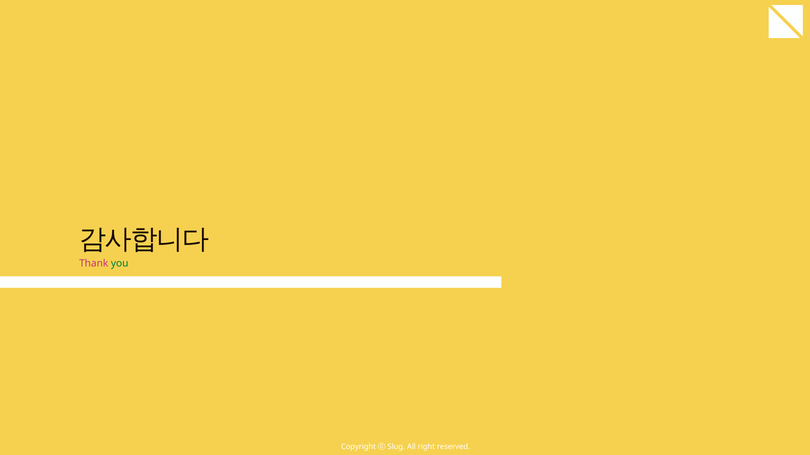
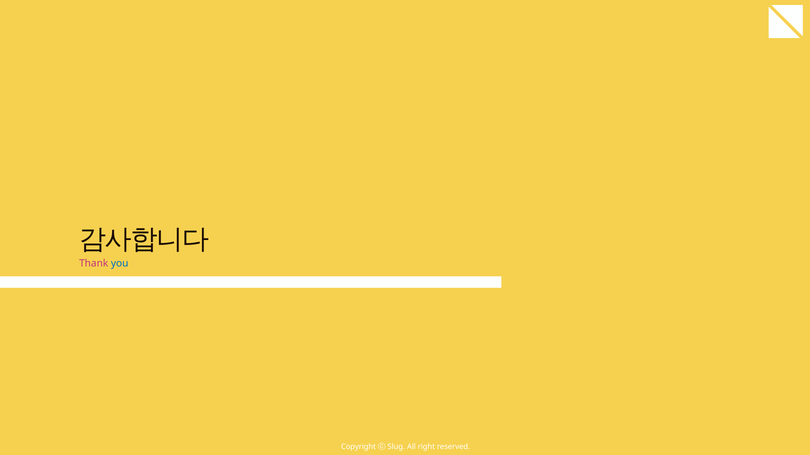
you colour: green -> blue
